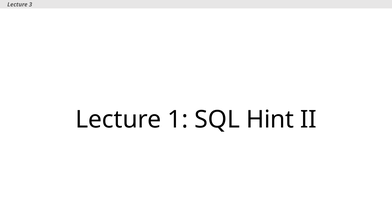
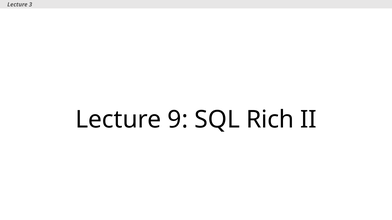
1: 1 -> 9
Hint: Hint -> Rich
